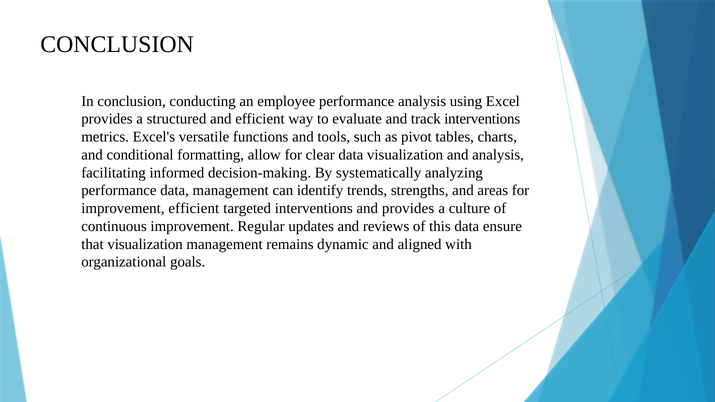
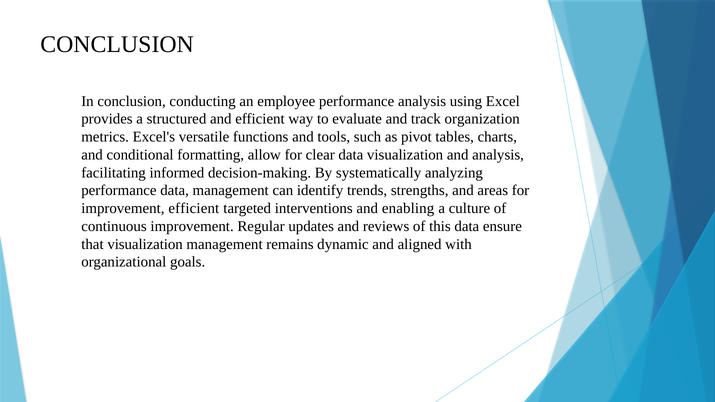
track interventions: interventions -> organization
and provides: provides -> enabling
